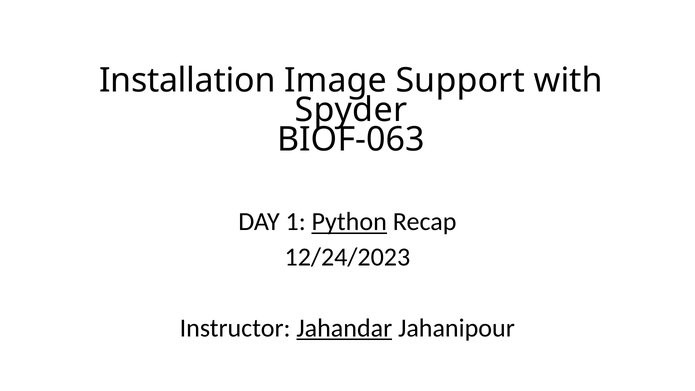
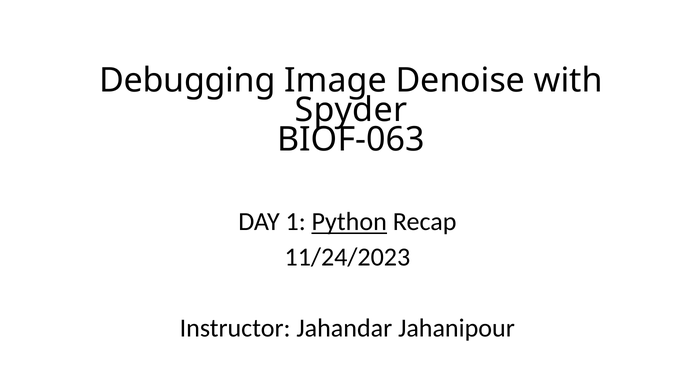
Installation: Installation -> Debugging
Support: Support -> Denoise
12/24/2023: 12/24/2023 -> 11/24/2023
Jahandar underline: present -> none
